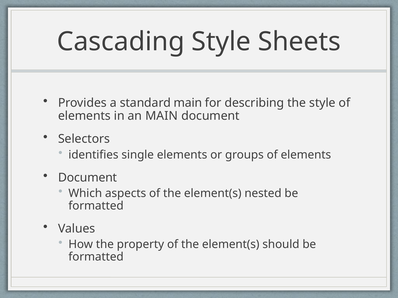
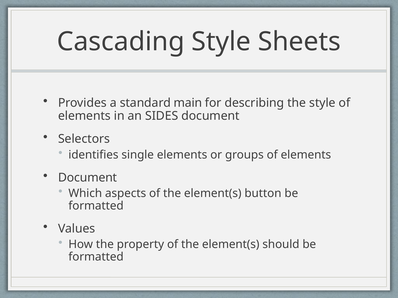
an MAIN: MAIN -> SIDES
nested: nested -> button
